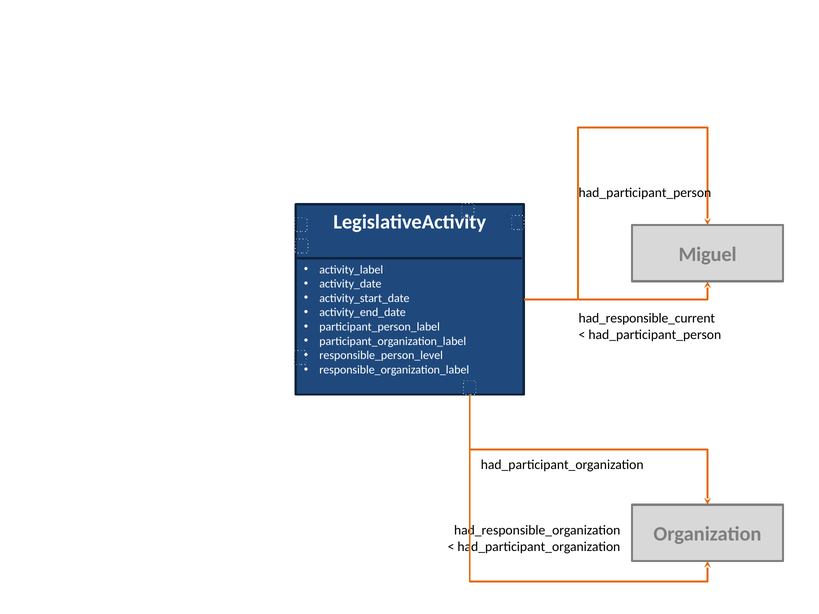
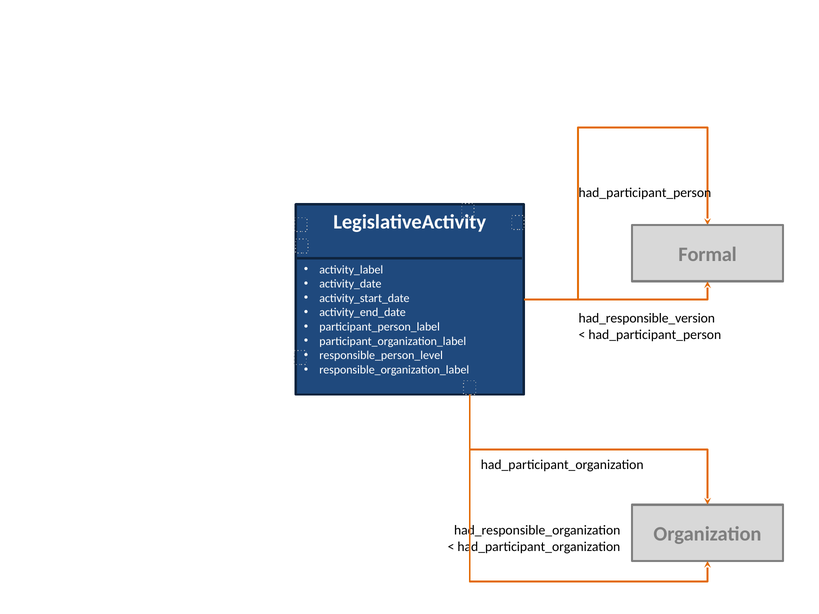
Miguel: Miguel -> Formal
had_responsible_current: had_responsible_current -> had_responsible_version
